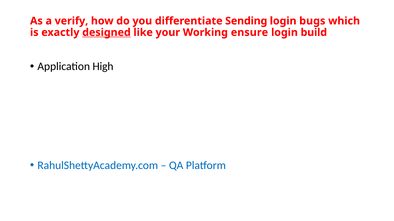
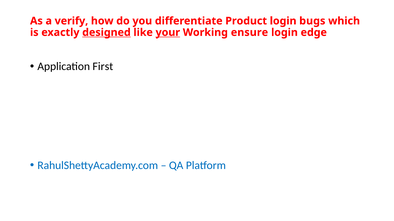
Sending: Sending -> Product
your underline: none -> present
build: build -> edge
High: High -> First
